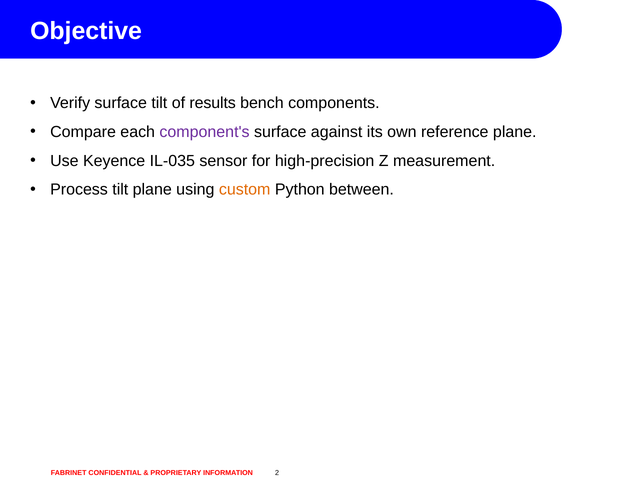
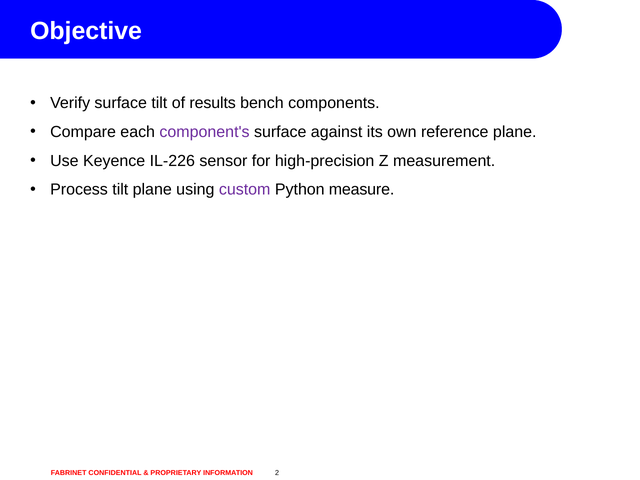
IL-035: IL-035 -> IL-226
custom colour: orange -> purple
between: between -> measure
